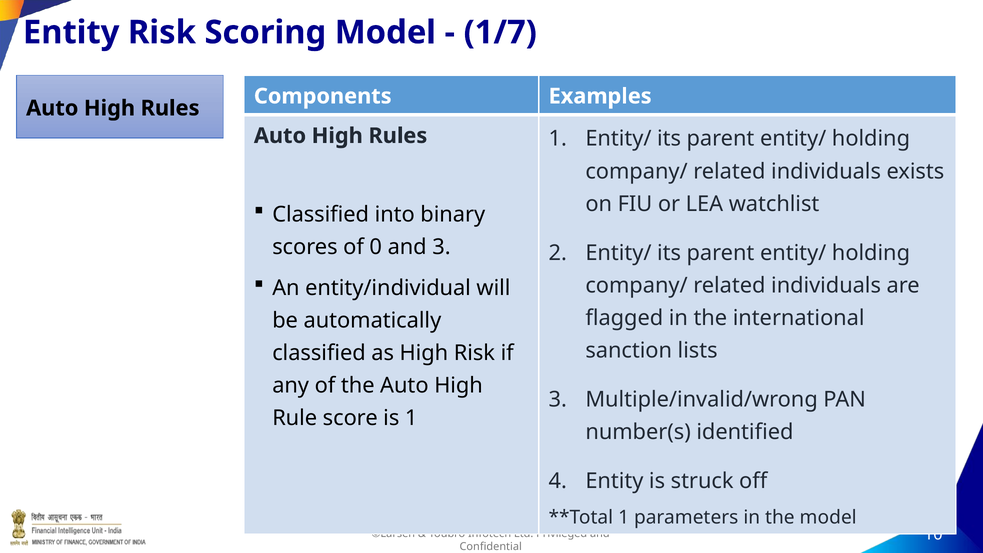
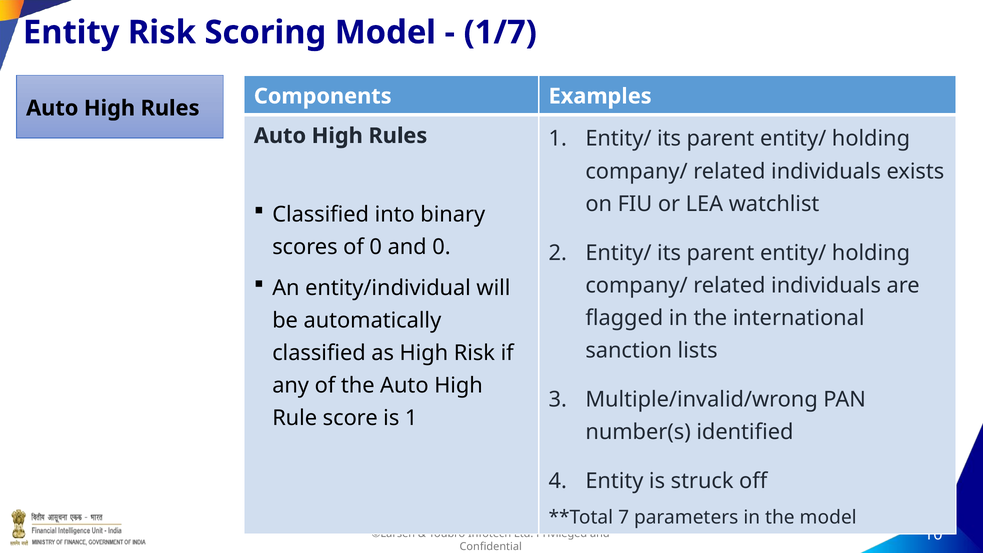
and 3: 3 -> 0
1 at (624, 517): 1 -> 7
